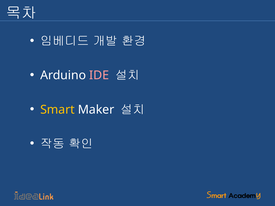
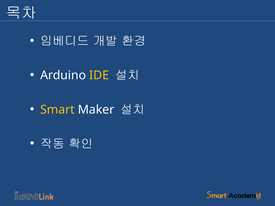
IDE colour: pink -> yellow
